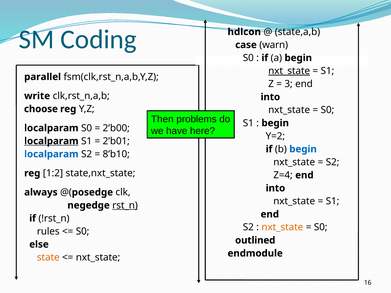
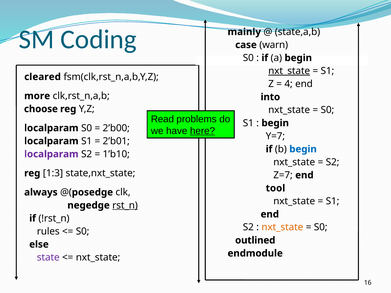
hdlcon: hdlcon -> mainly
parallel: parallel -> cleared
3: 3 -> 4
write: write -> more
Then: Then -> Read
here underline: none -> present
Y=2: Y=2 -> Y=7
localparam at (51, 141) underline: present -> none
localparam at (51, 154) colour: blue -> purple
8’b10: 8’b10 -> 1’b10
1:2: 1:2 -> 1:3
Z=4: Z=4 -> Z=7
into at (275, 188): into -> tool
state colour: orange -> purple
